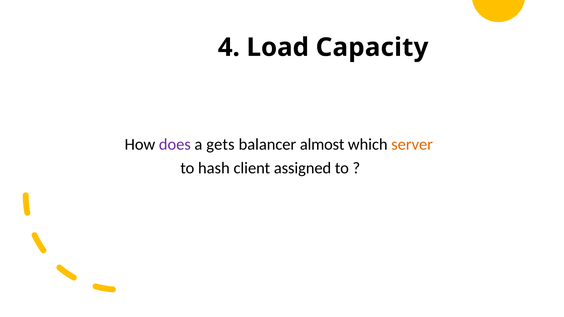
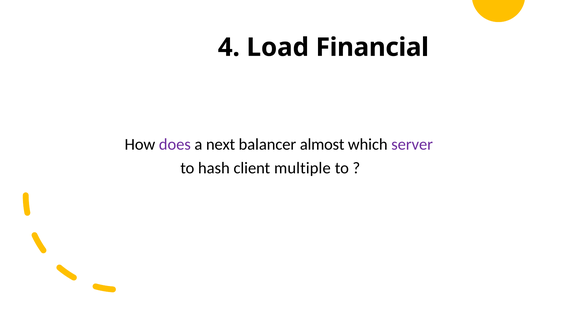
Capacity: Capacity -> Financial
gets: gets -> next
server colour: orange -> purple
assigned: assigned -> multiple
